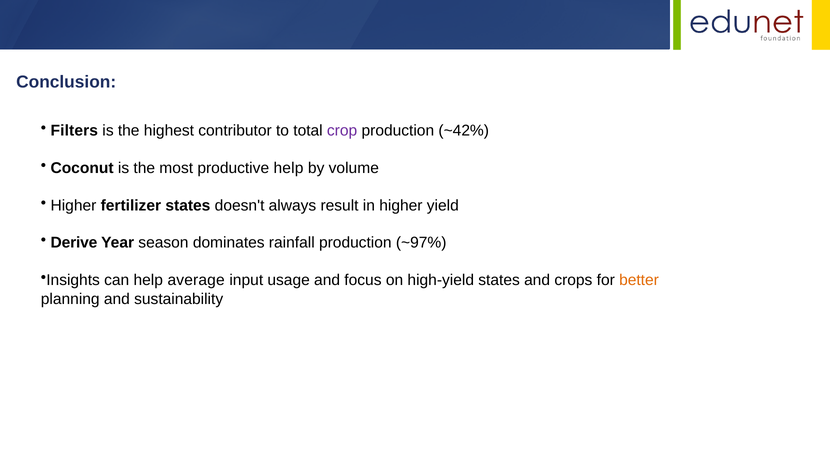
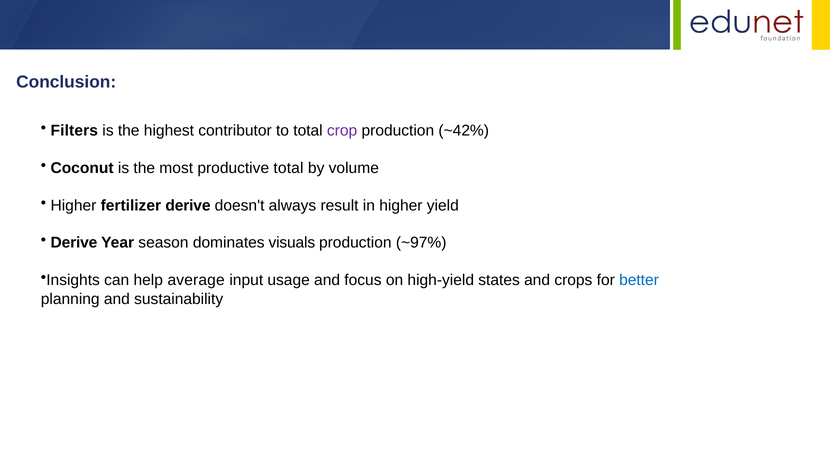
productive help: help -> total
fertilizer states: states -> derive
rainfall: rainfall -> visuals
better colour: orange -> blue
